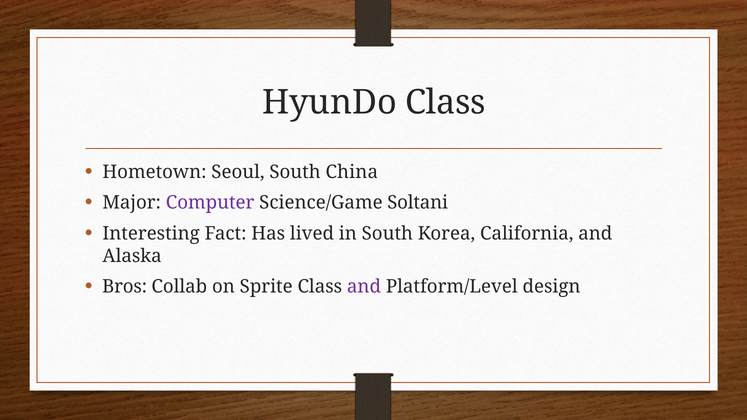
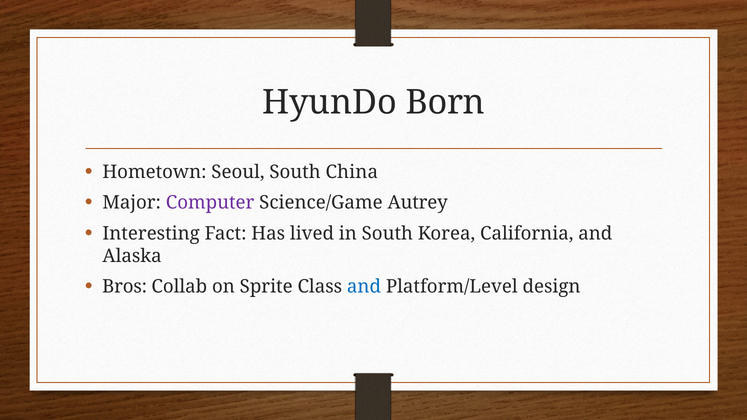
HyunDo Class: Class -> Born
Soltani: Soltani -> Autrey
and at (364, 287) colour: purple -> blue
